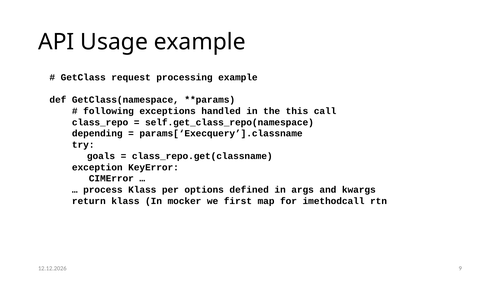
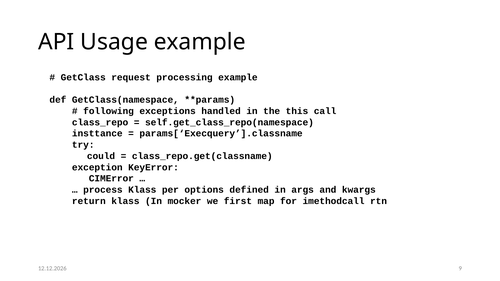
depending: depending -> insttance
goals: goals -> could
